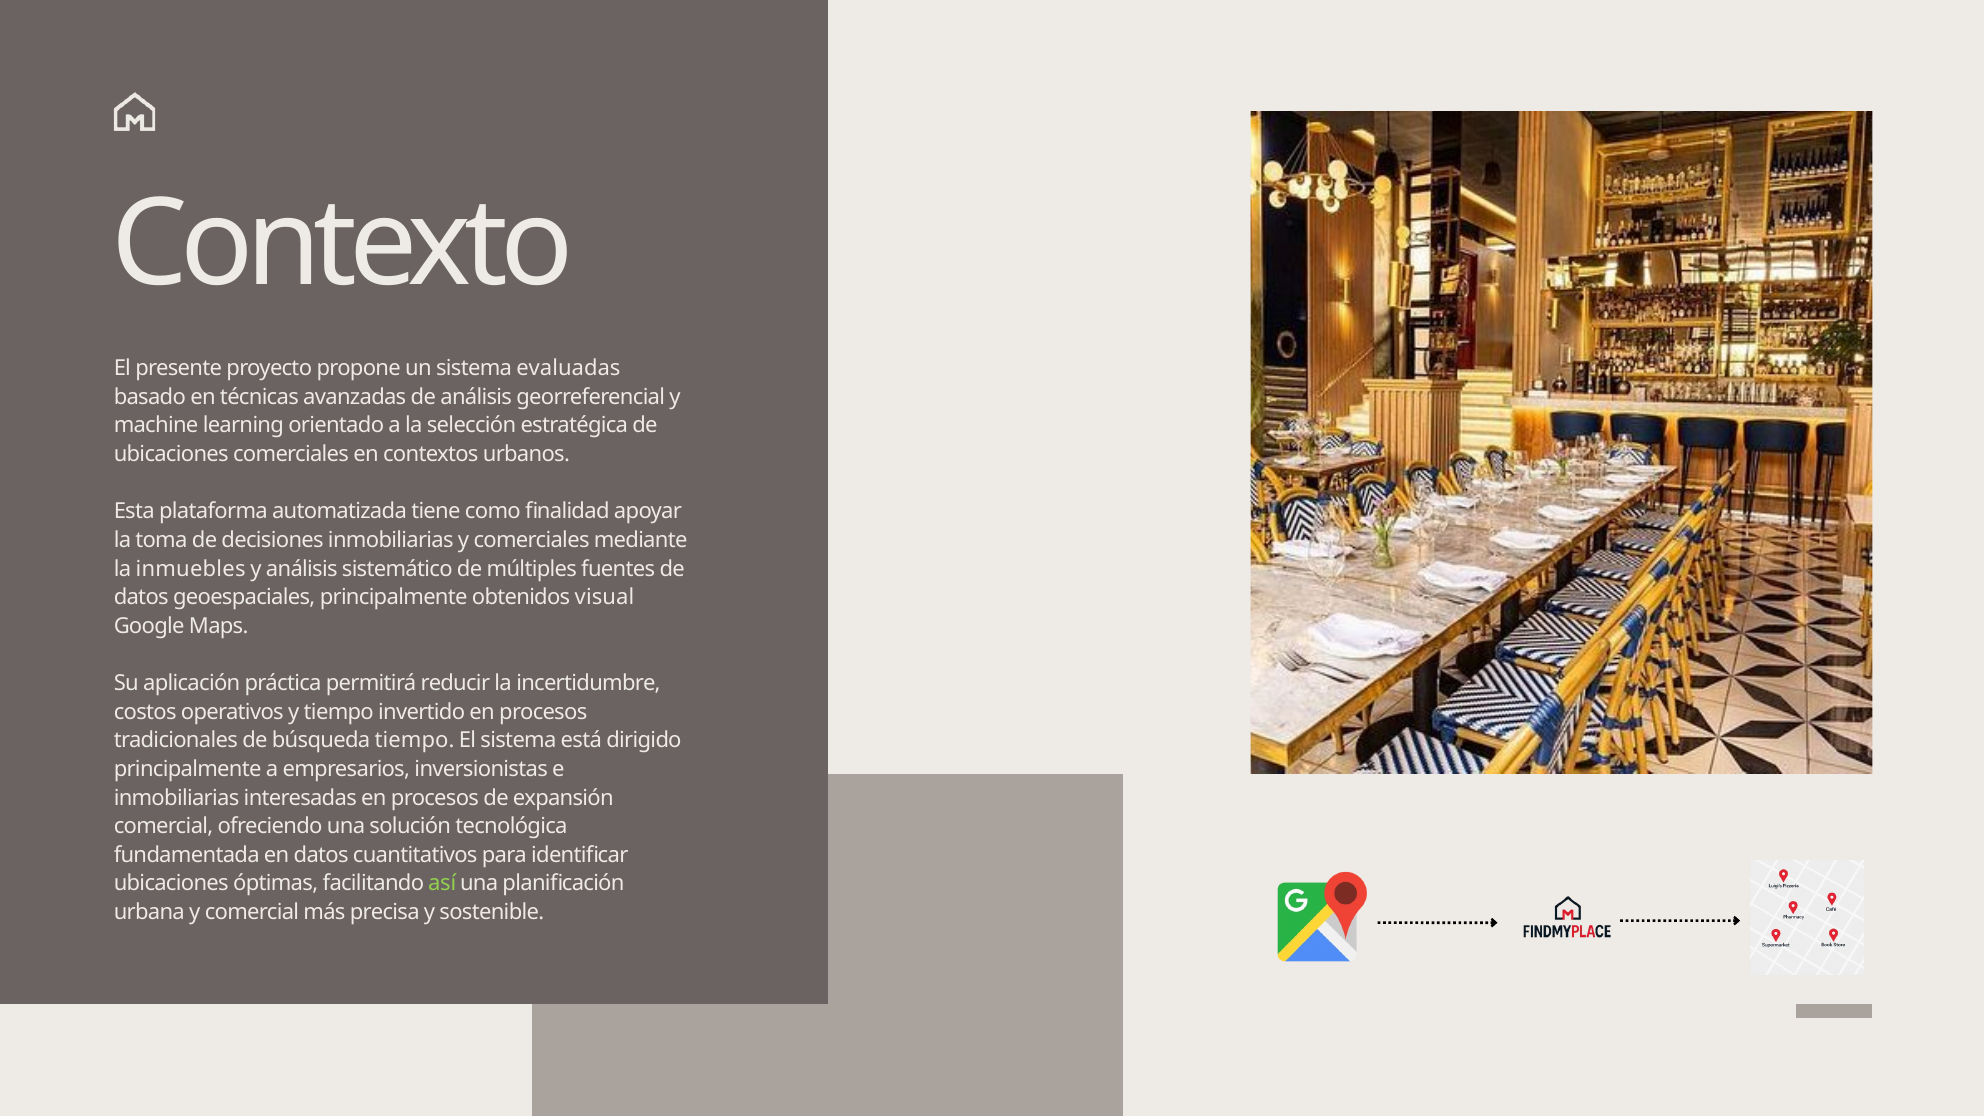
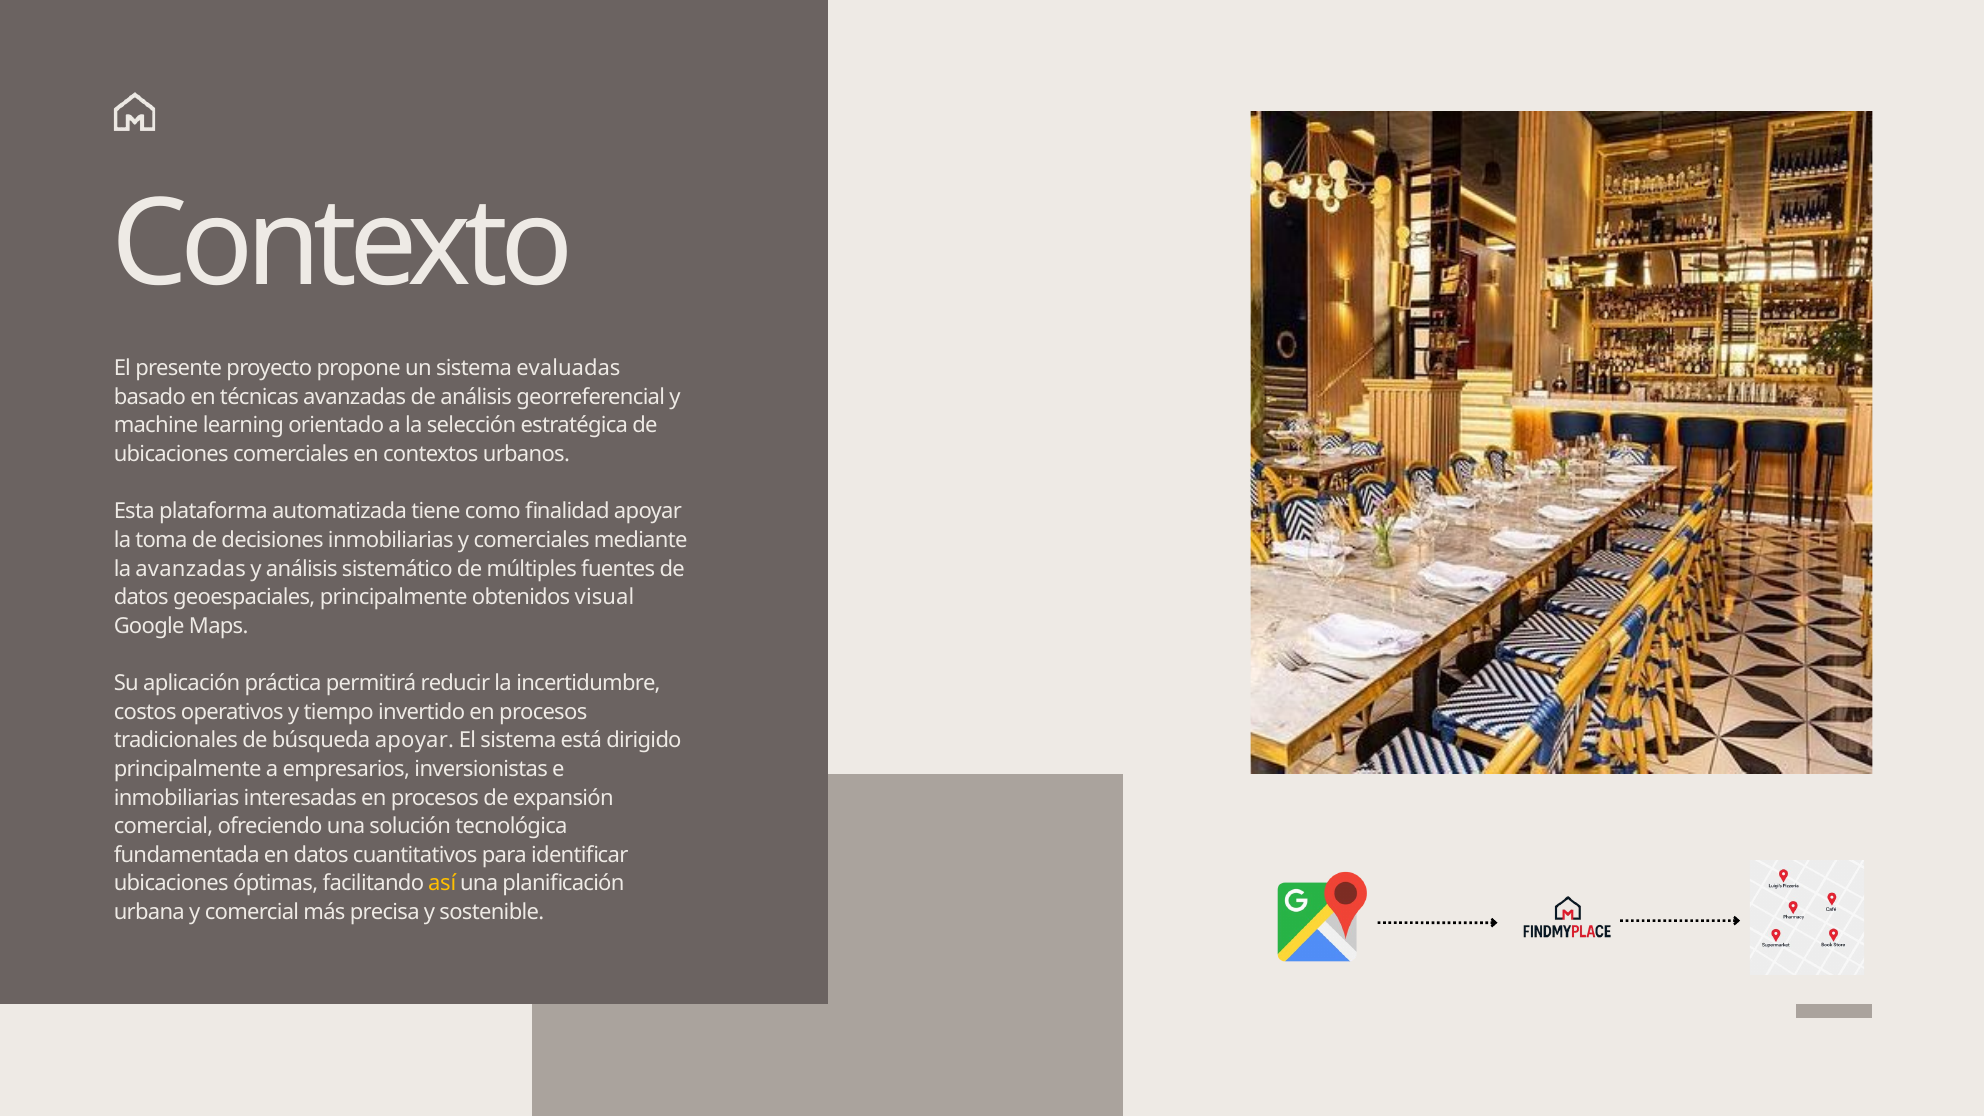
la inmuebles: inmuebles -> avanzadas
búsqueda tiempo: tiempo -> apoyar
así colour: light green -> yellow
